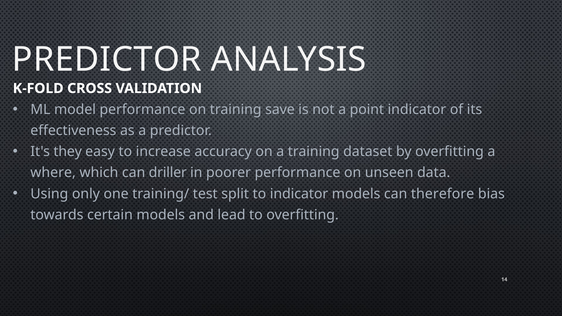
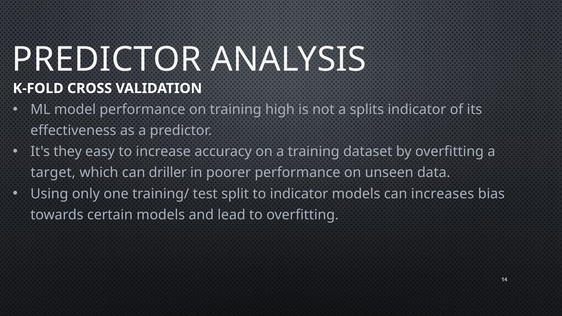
save: save -> high
point: point -> splits
where: where -> target
therefore: therefore -> increases
